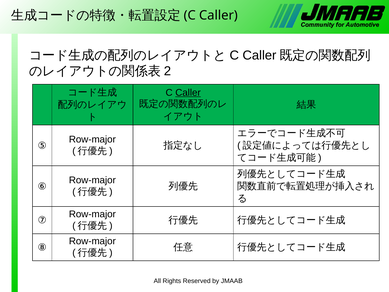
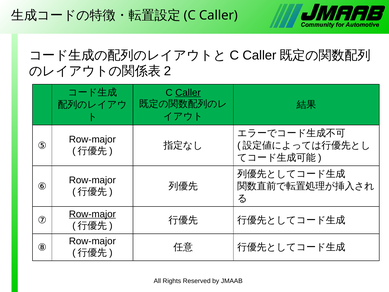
Row-major at (92, 214) underline: none -> present
